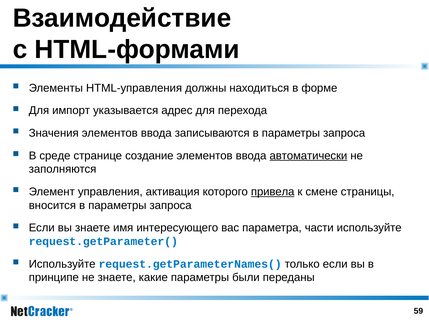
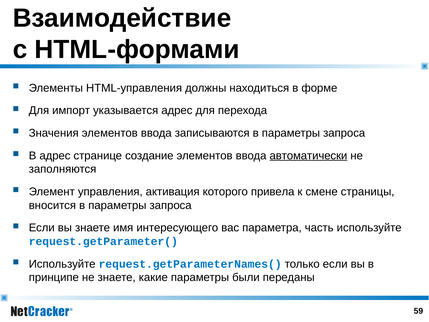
В среде: среде -> адрес
привела underline: present -> none
части: части -> часть
